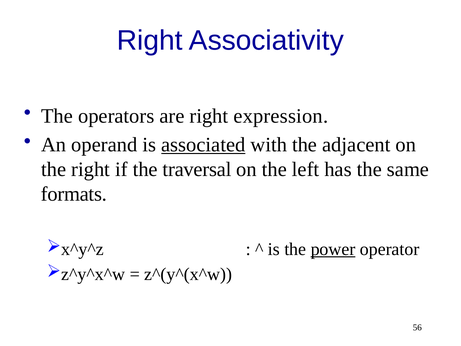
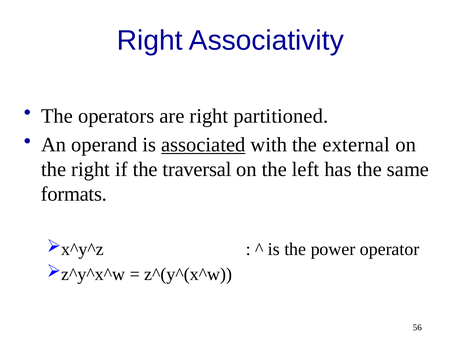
expression: expression -> partitioned
adjacent: adjacent -> external
power underline: present -> none
